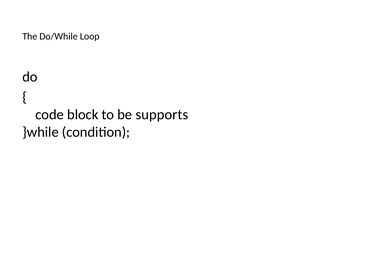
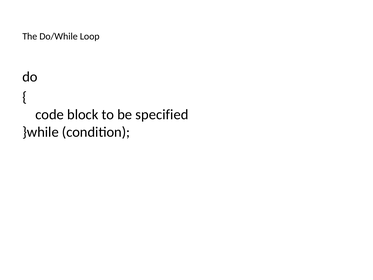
supports: supports -> specified
